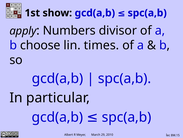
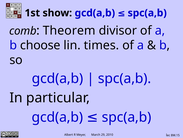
apply: apply -> comb
Numbers: Numbers -> Theorem
